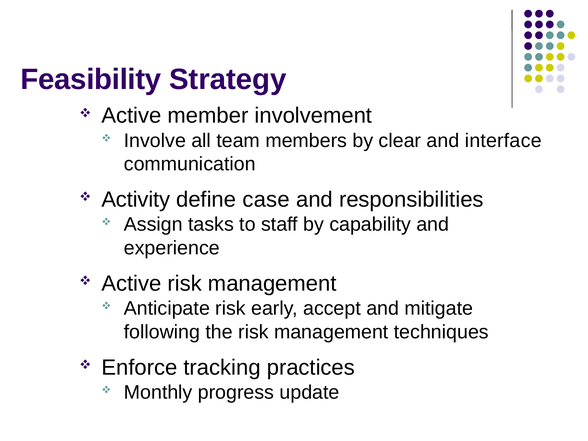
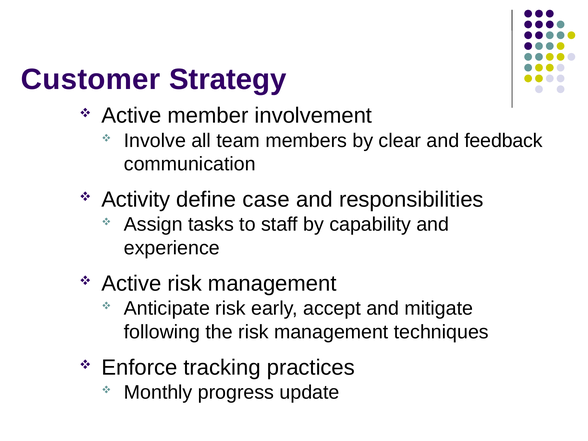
Feasibility: Feasibility -> Customer
interface: interface -> feedback
